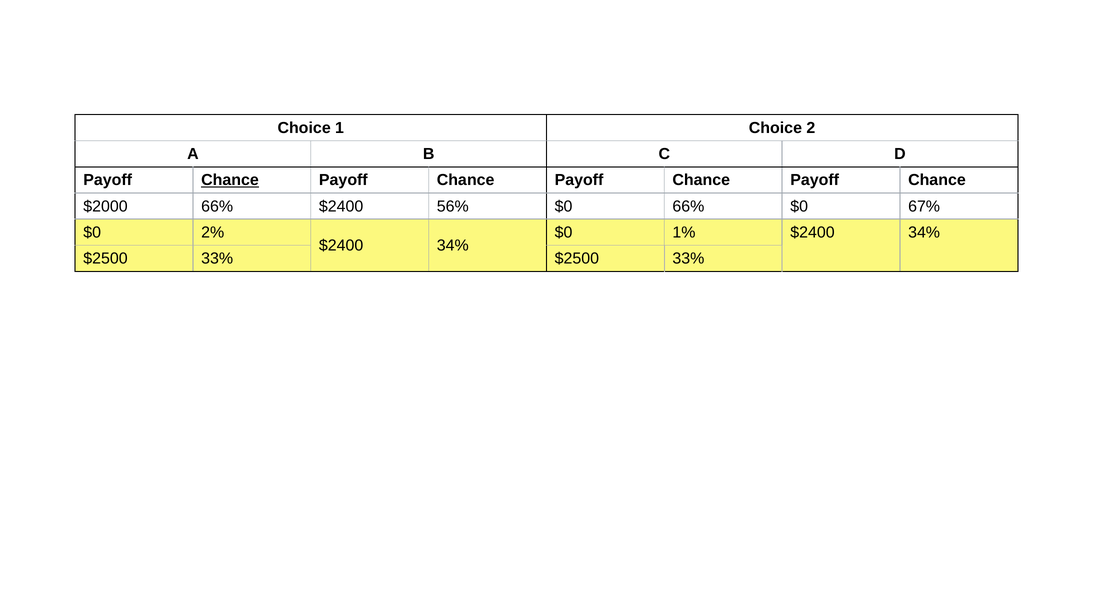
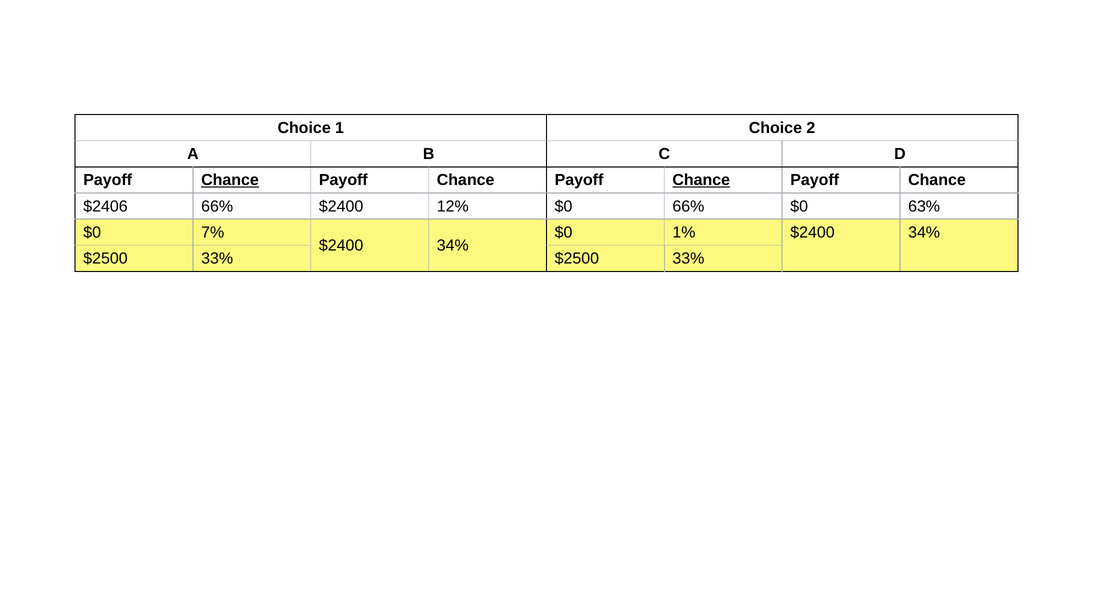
Chance at (701, 180) underline: none -> present
$2000: $2000 -> $2406
56%: 56% -> 12%
67%: 67% -> 63%
2%: 2% -> 7%
